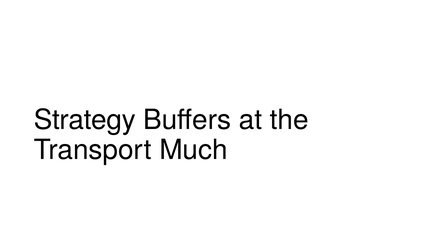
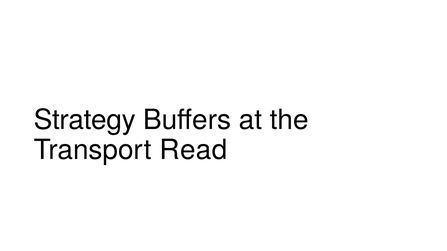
Much: Much -> Read
